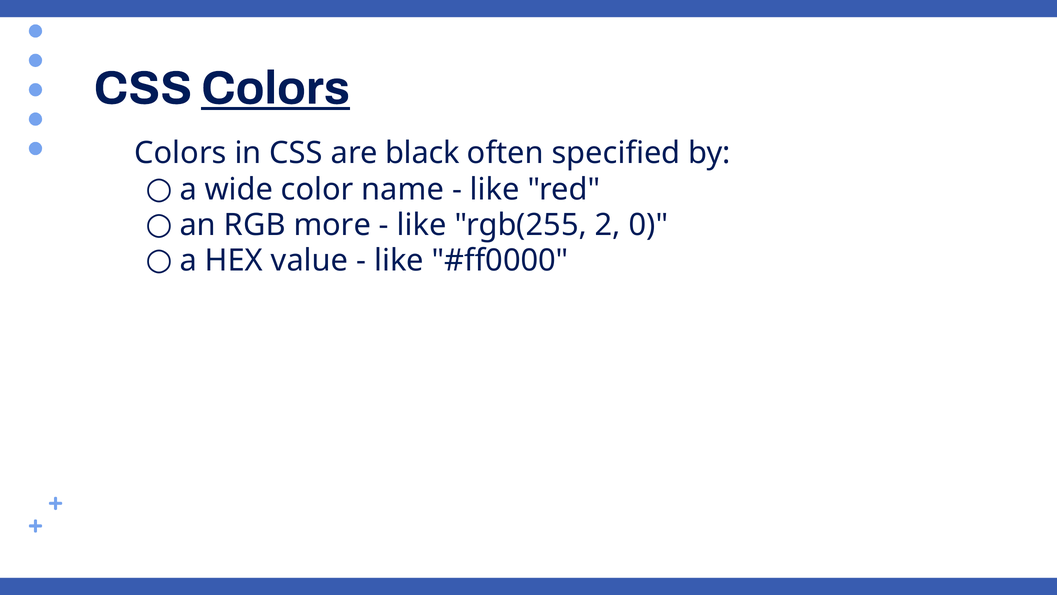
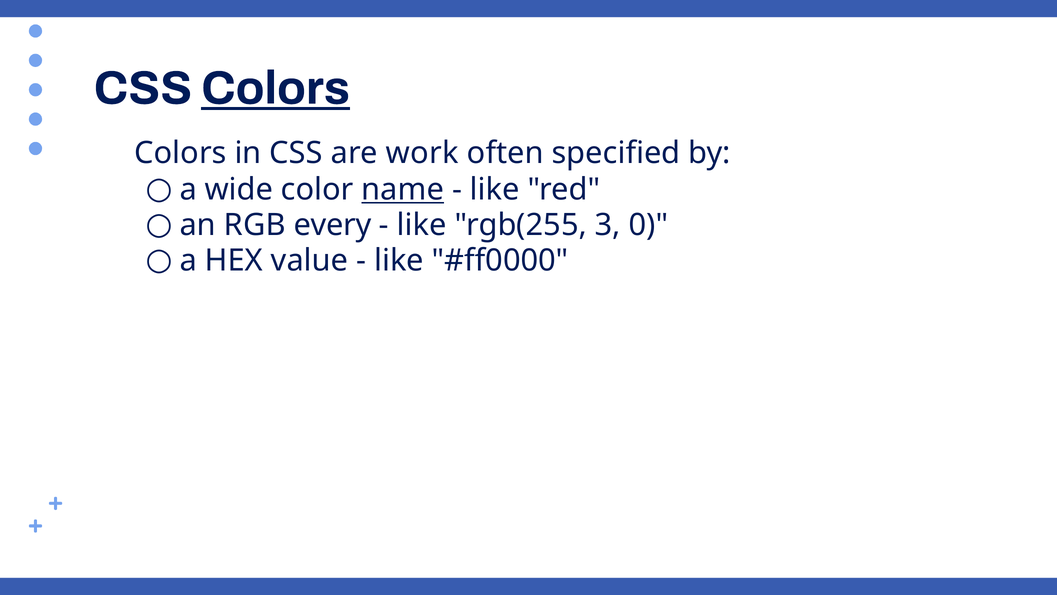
black: black -> work
name underline: none -> present
more: more -> every
2: 2 -> 3
